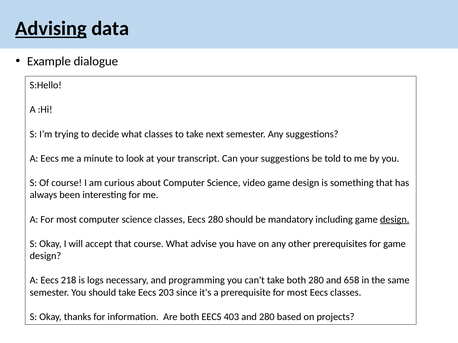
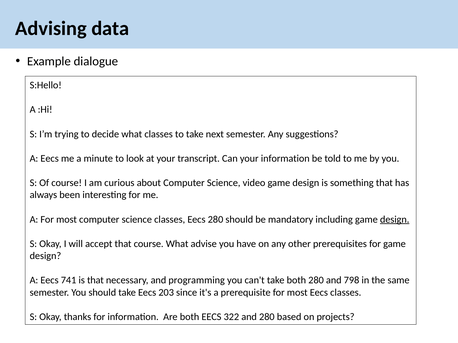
Advising underline: present -> none
your suggestions: suggestions -> information
218: 218 -> 741
is logs: logs -> that
658: 658 -> 798
403: 403 -> 322
